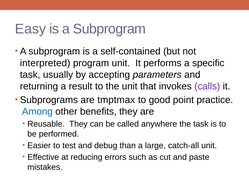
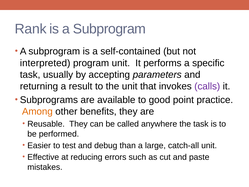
Easy: Easy -> Rank
tmptmax: tmptmax -> available
Among colour: blue -> orange
